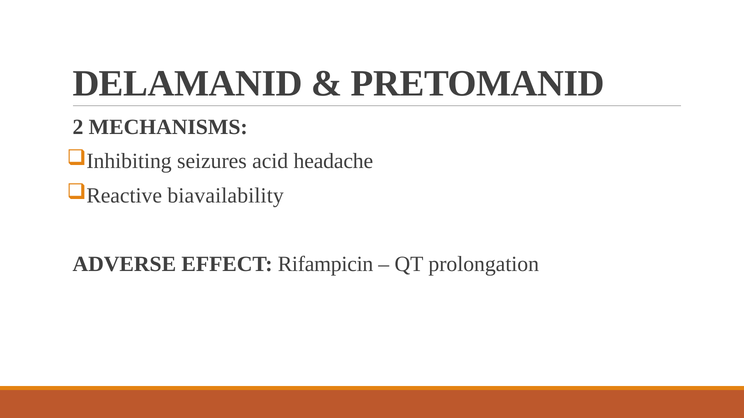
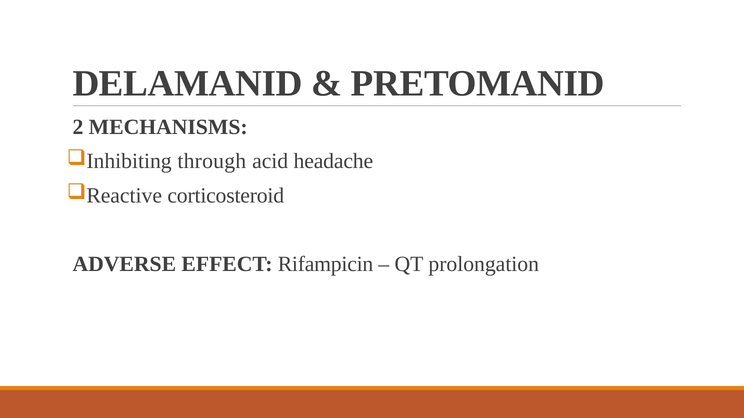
seizures: seizures -> through
biavailability: biavailability -> corticosteroid
